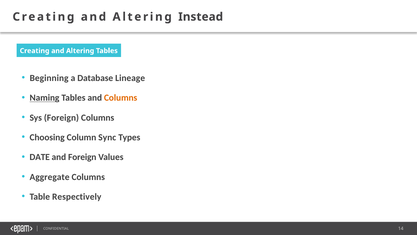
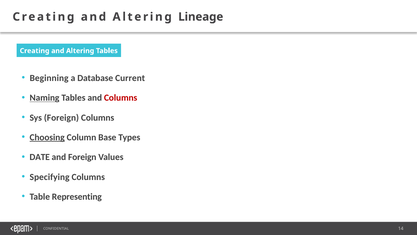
Instead: Instead -> Lineage
Lineage: Lineage -> Current
Columns at (121, 98) colour: orange -> red
Choosing underline: none -> present
Sync: Sync -> Base
Aggregate: Aggregate -> Specifying
Respectively: Respectively -> Representing
